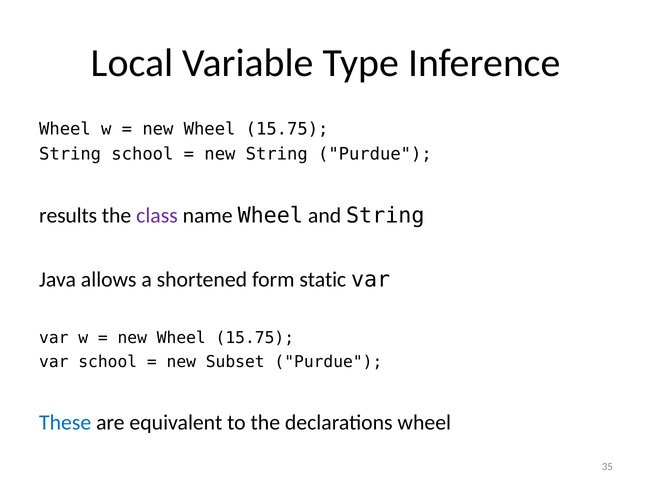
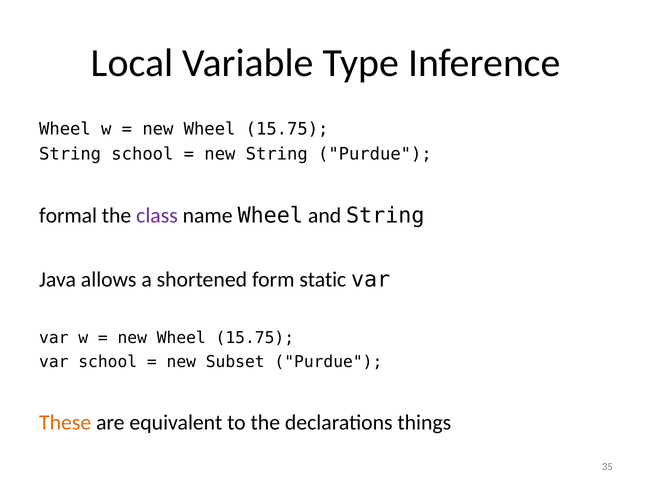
results: results -> formal
These colour: blue -> orange
declarations wheel: wheel -> things
